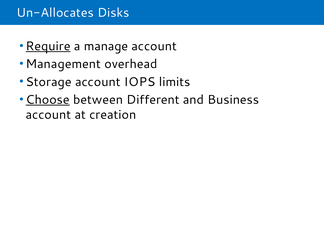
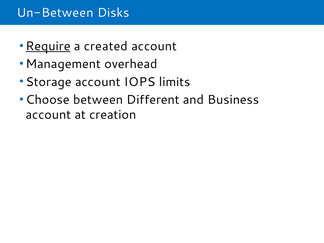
Un-Allocates: Un-Allocates -> Un-Between
manage: manage -> created
Choose underline: present -> none
